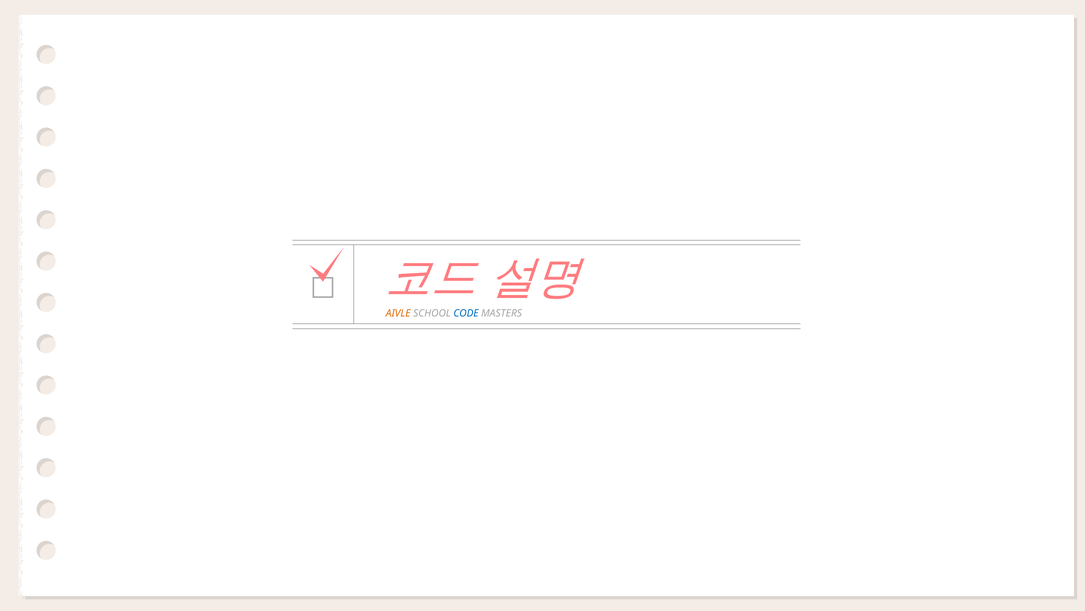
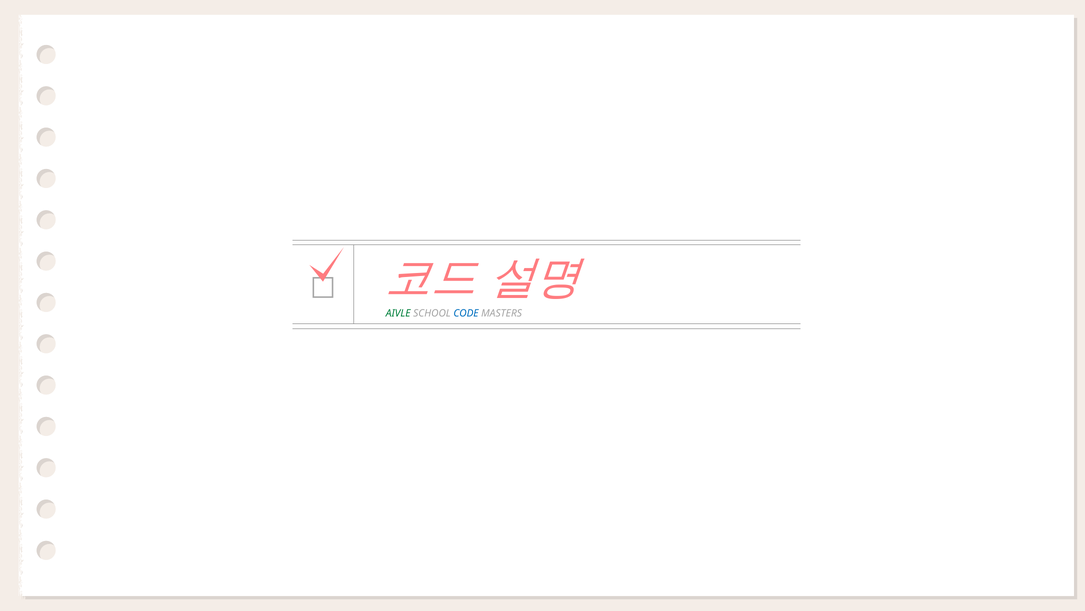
AIVLE colour: orange -> green
